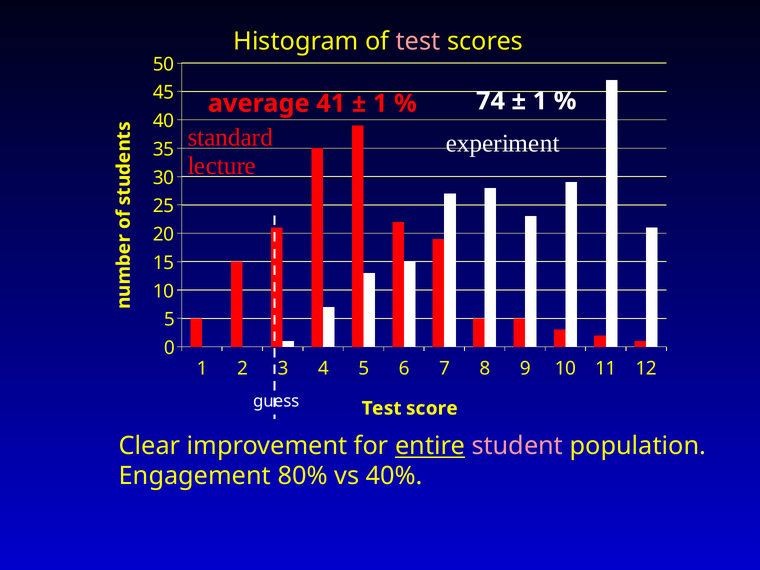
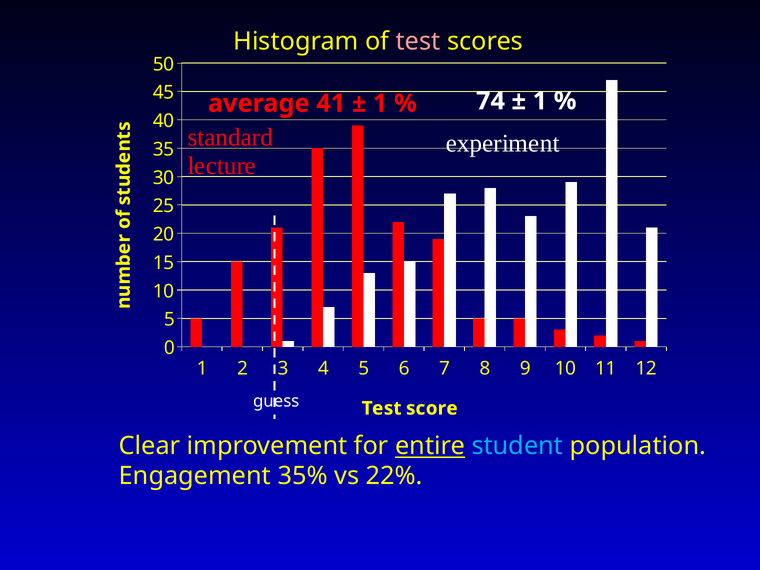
student colour: pink -> light blue
80%: 80% -> 35%
40%: 40% -> 22%
